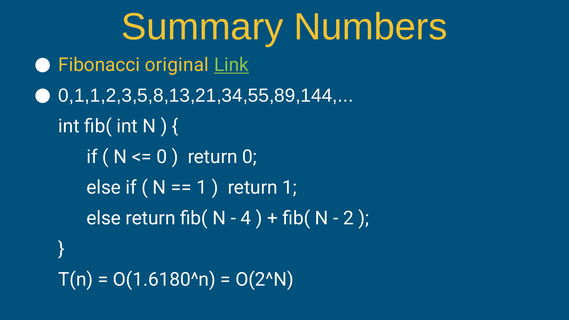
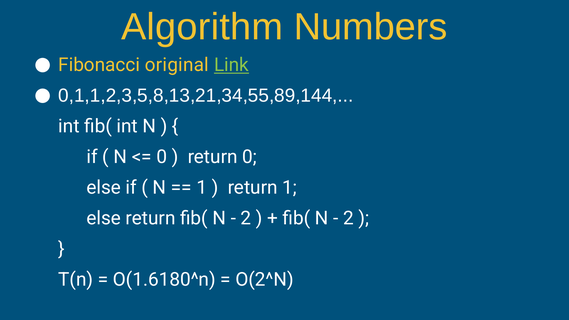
Summary: Summary -> Algorithm
4 at (246, 218): 4 -> 2
